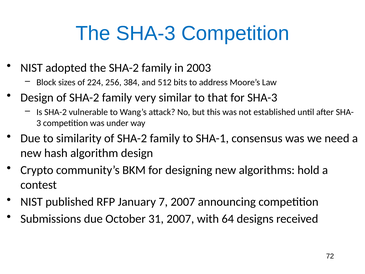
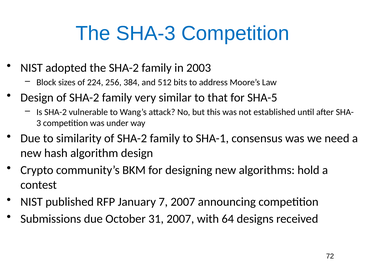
for SHA-3: SHA-3 -> SHA-5
